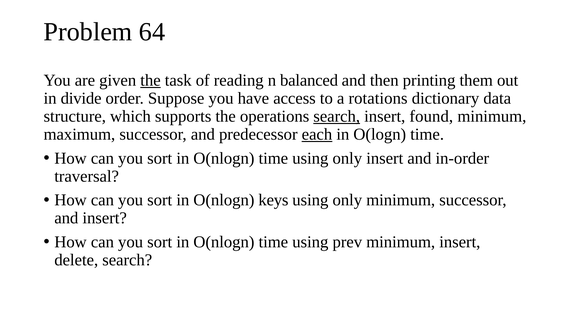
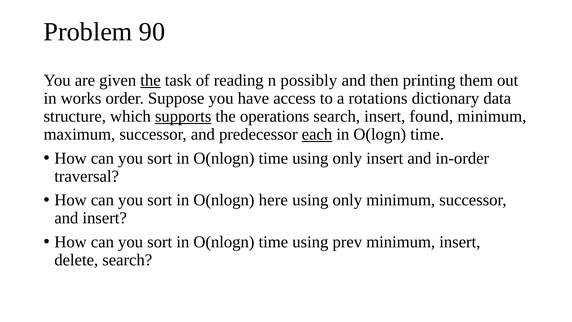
64: 64 -> 90
balanced: balanced -> possibly
divide: divide -> works
supports underline: none -> present
search at (337, 116) underline: present -> none
keys: keys -> here
